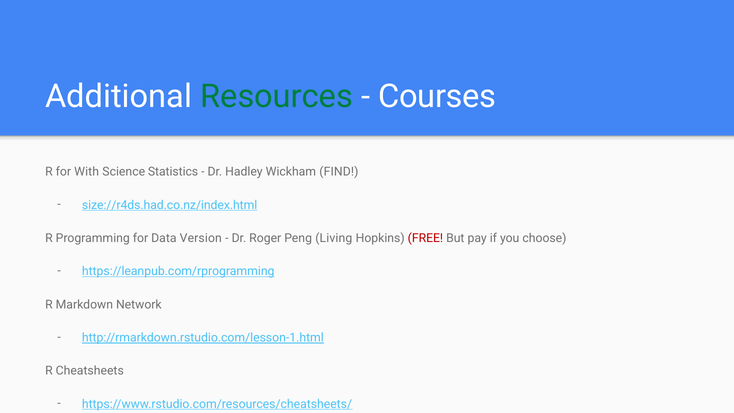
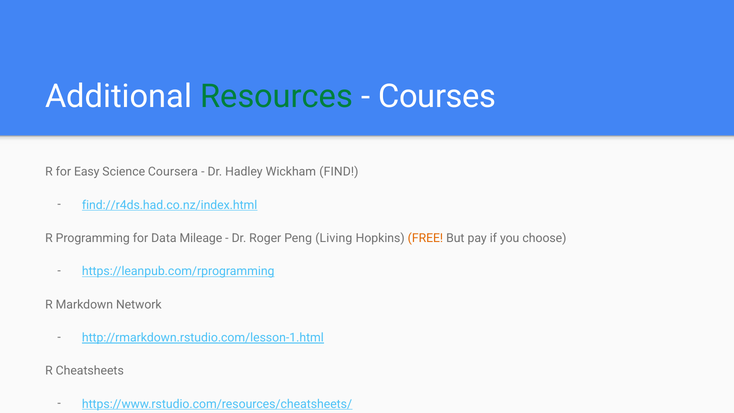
With: With -> Easy
Statistics: Statistics -> Coursera
size://r4ds.had.co.nz/index.html: size://r4ds.had.co.nz/index.html -> find://r4ds.had.co.nz/index.html
Version: Version -> Mileage
FREE colour: red -> orange
